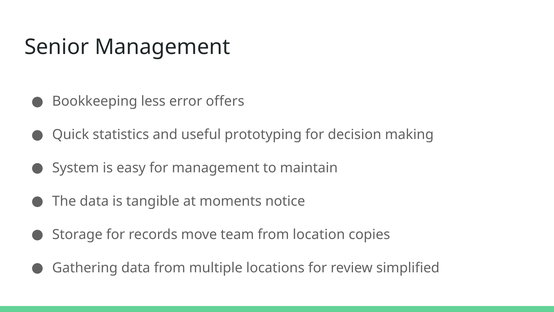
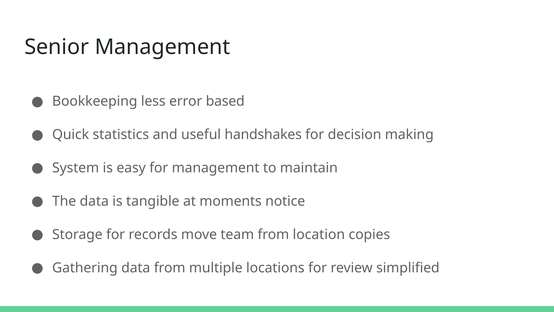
offers: offers -> based
prototyping: prototyping -> handshakes
